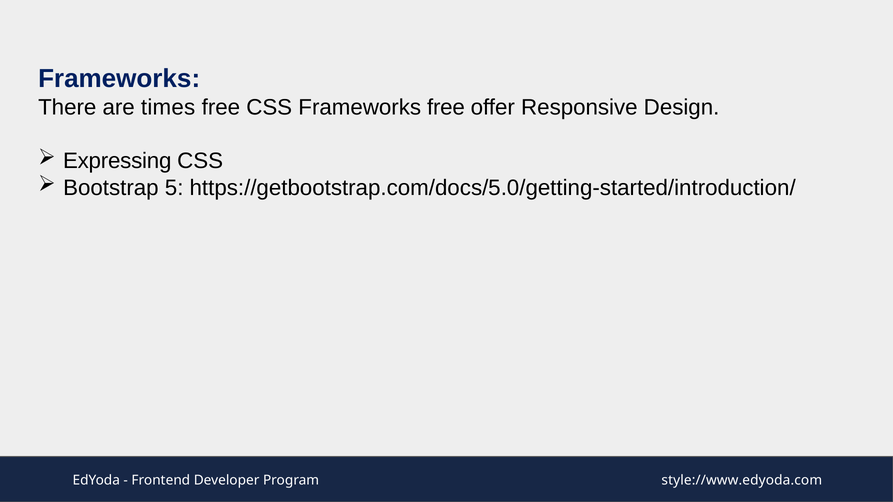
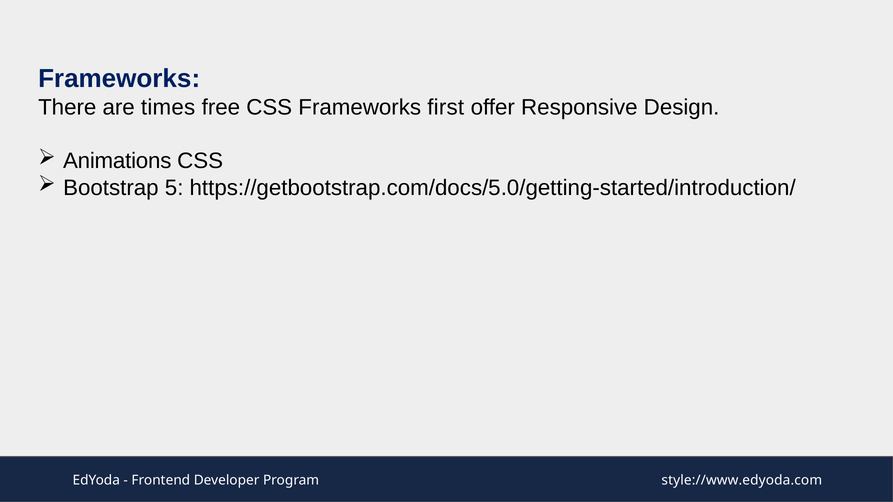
Frameworks free: free -> first
Expressing: Expressing -> Animations
